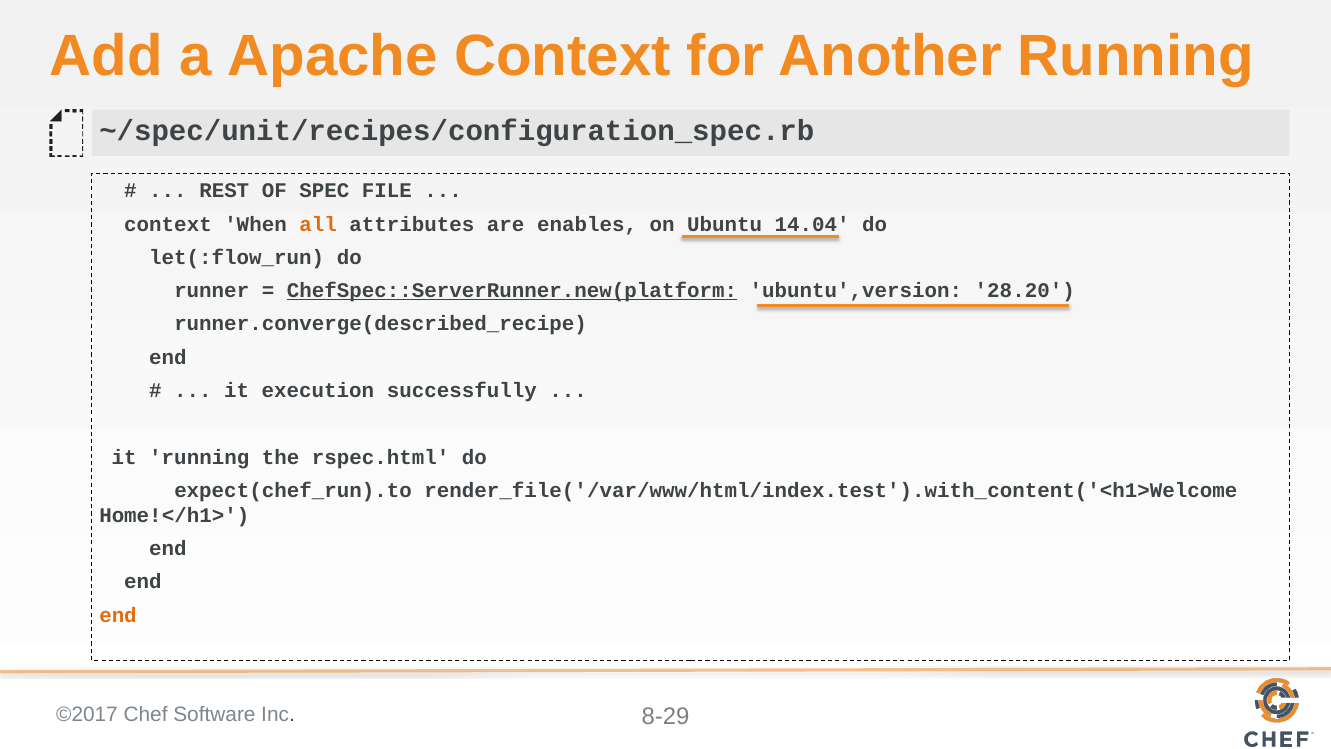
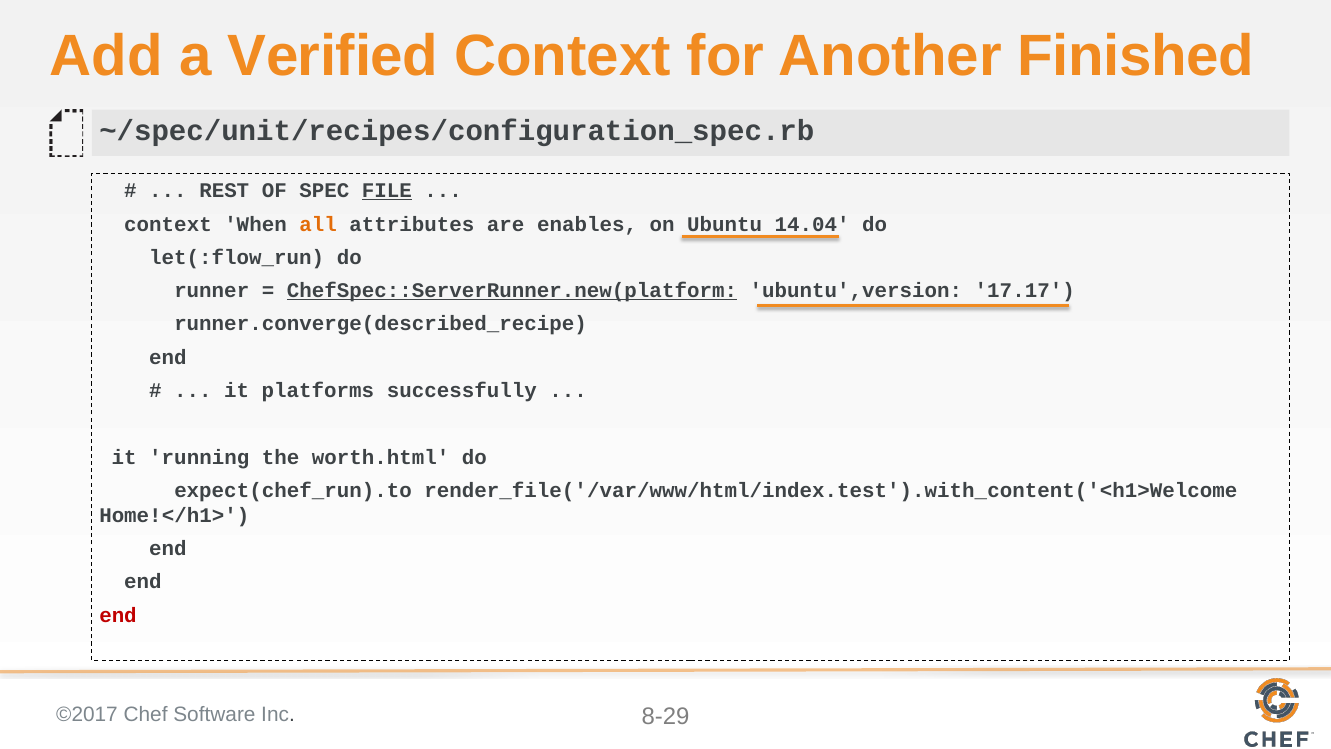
Apache: Apache -> Verified
Another Running: Running -> Finished
FILE underline: none -> present
28.20: 28.20 -> 17.17
execution: execution -> platforms
rspec.html: rspec.html -> worth.html
end at (118, 615) colour: orange -> red
